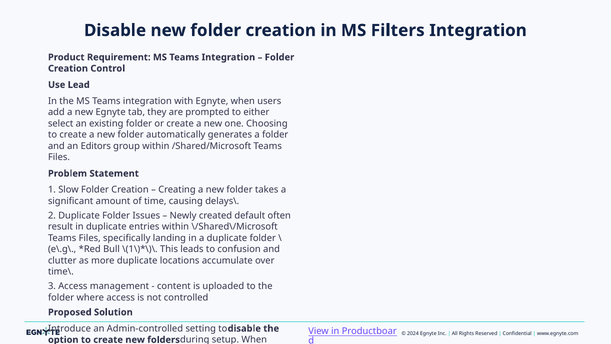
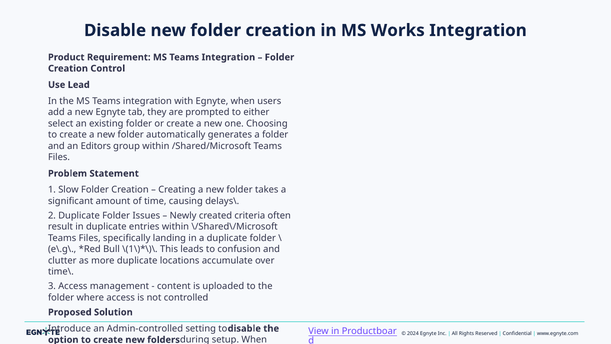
Filters: Filters -> Works
default: default -> criteria
